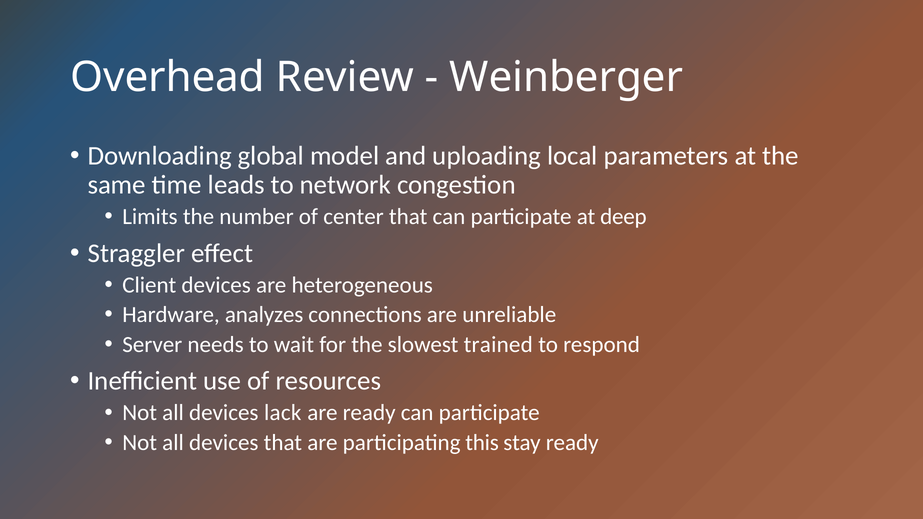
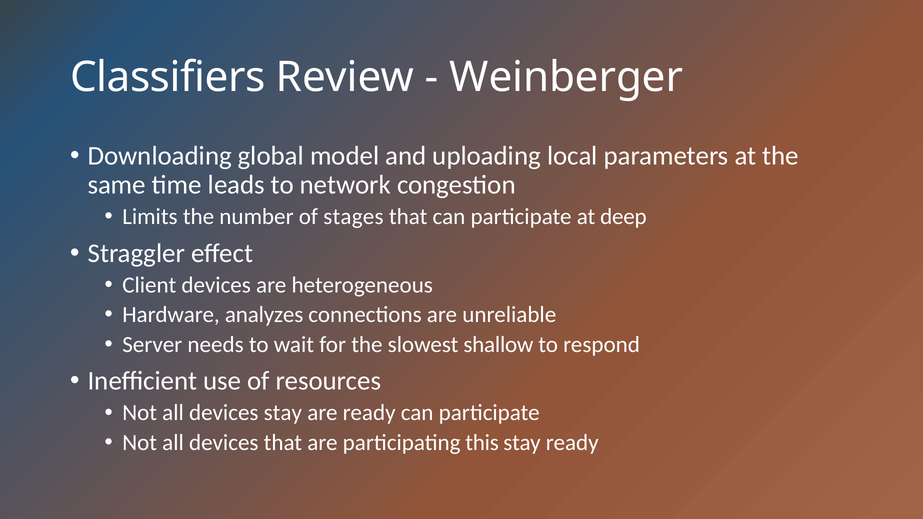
Overhead: Overhead -> Classifiers
center: center -> stages
trained: trained -> shallow
devices lack: lack -> stay
